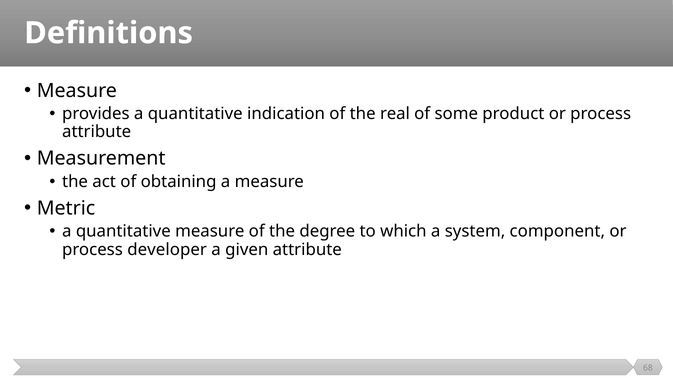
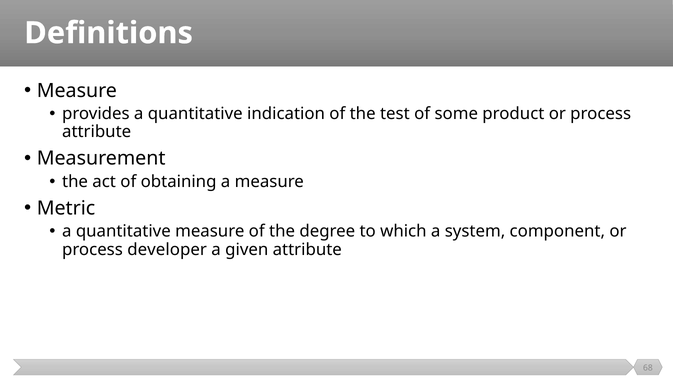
real: real -> test
